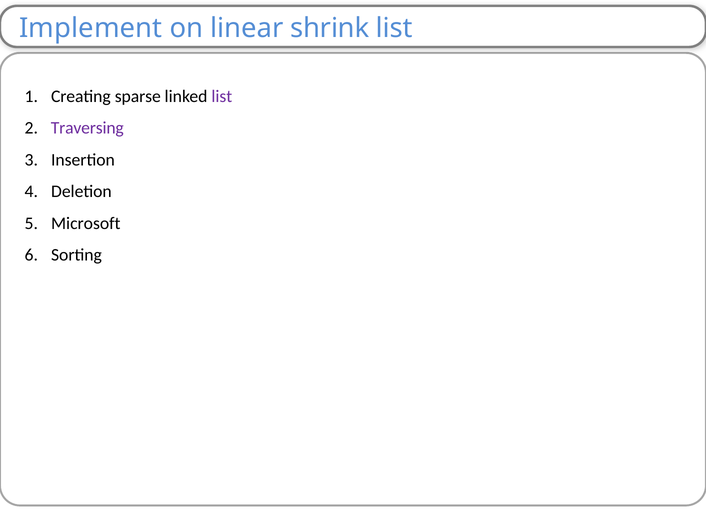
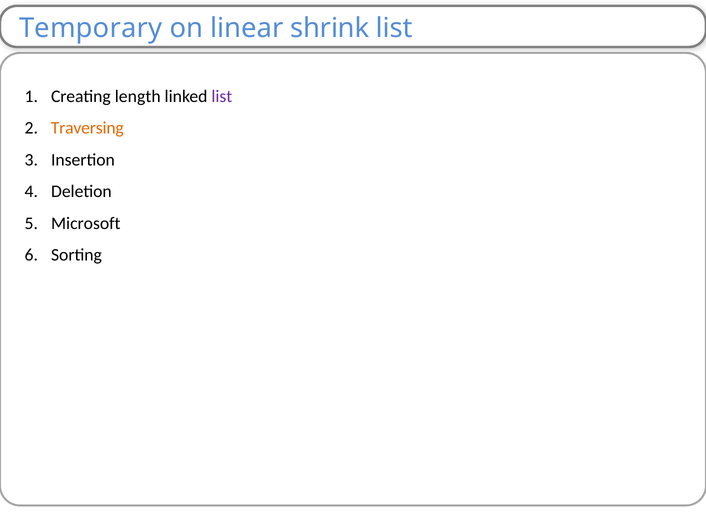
Implement: Implement -> Temporary
sparse: sparse -> length
Traversing colour: purple -> orange
